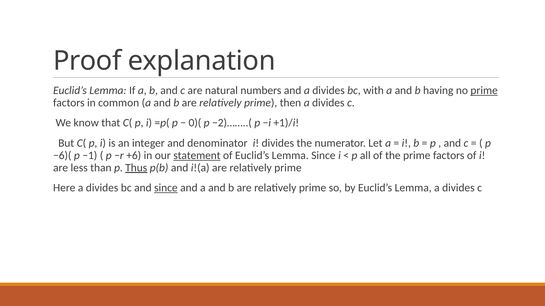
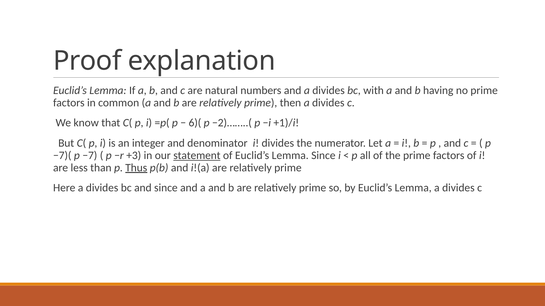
prime at (484, 91) underline: present -> none
0)(: 0)( -> 6)(
−6)(: −6)( -> −7)(
−1: −1 -> −7
+6: +6 -> +3
since at (166, 188) underline: present -> none
